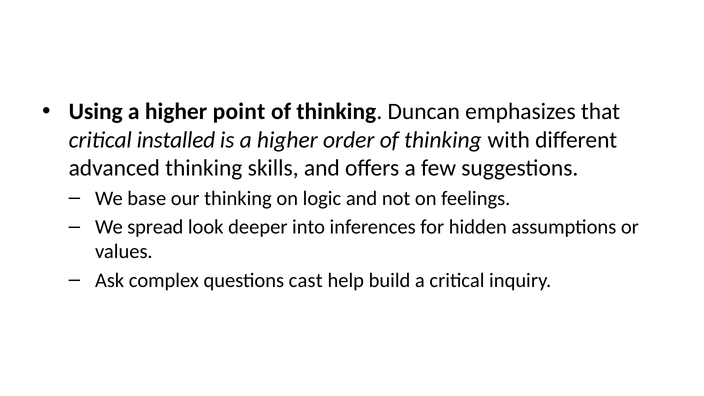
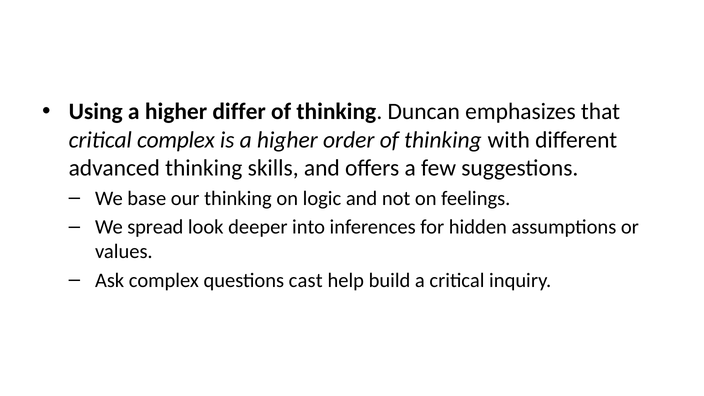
point: point -> differ
critical installed: installed -> complex
